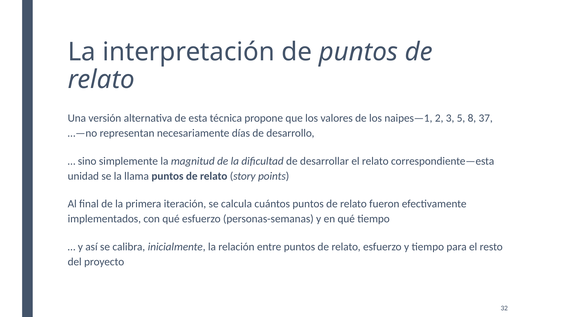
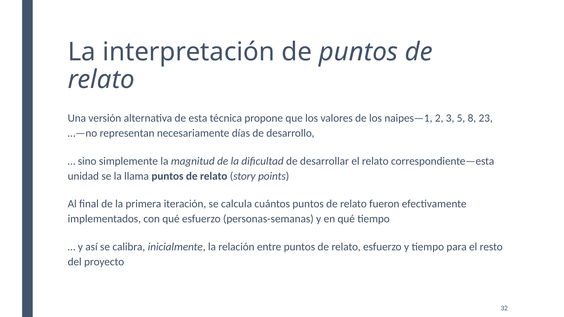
37: 37 -> 23
